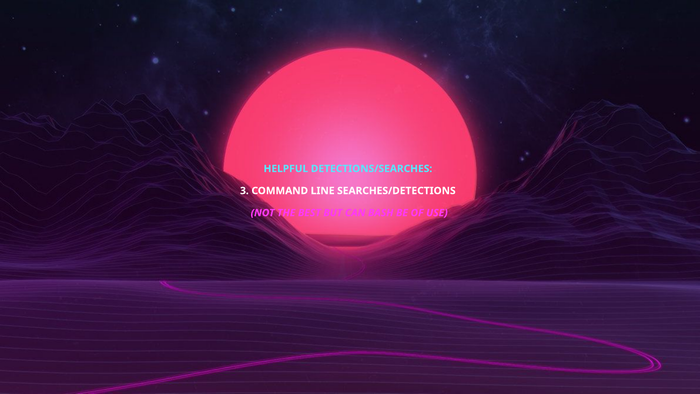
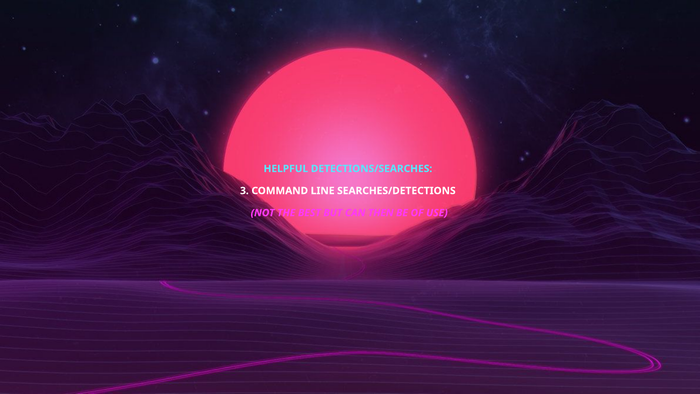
BASH: BASH -> THEN
